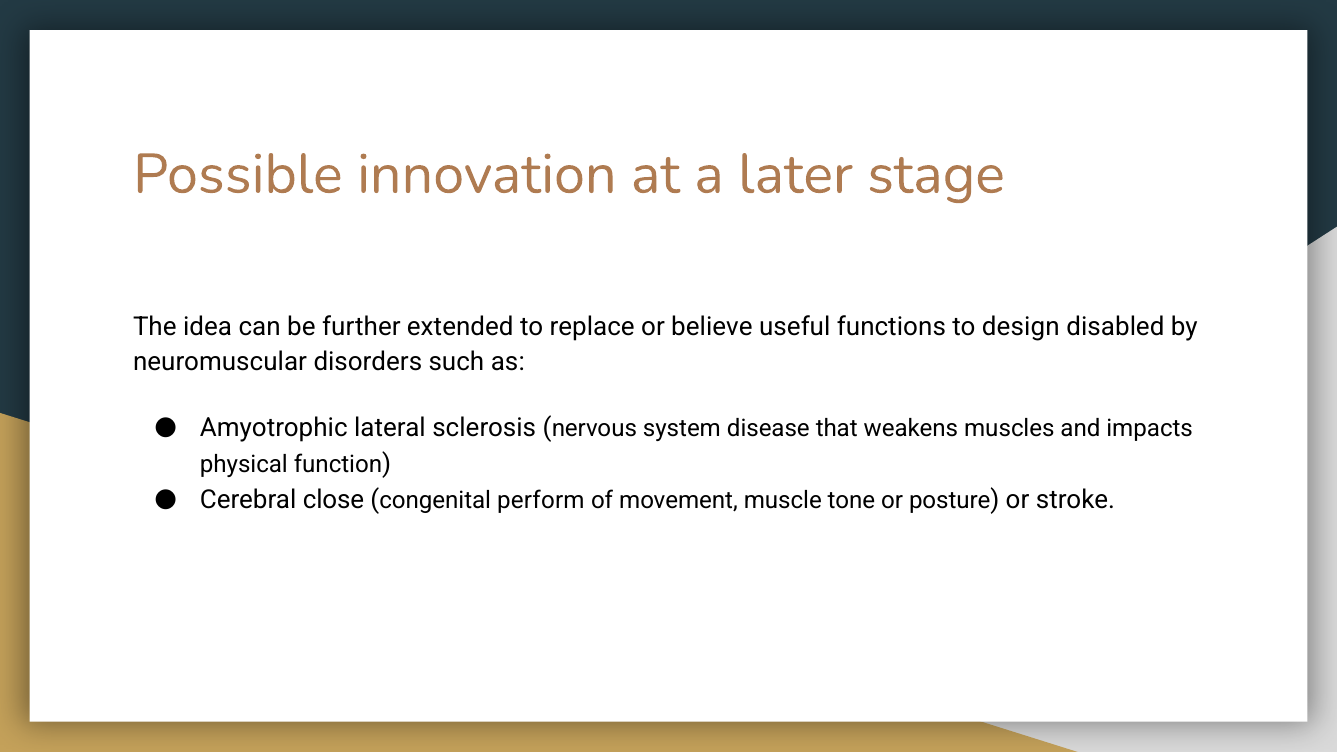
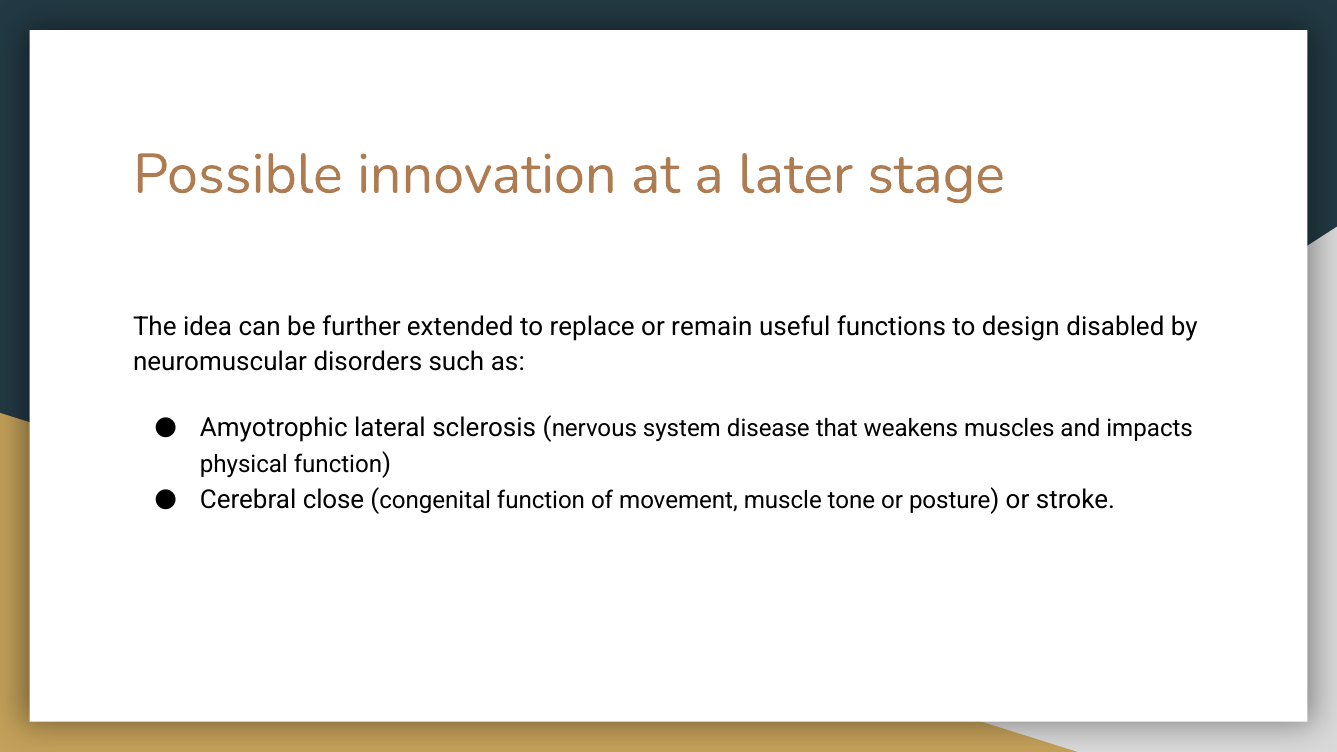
believe: believe -> remain
congenital perform: perform -> function
